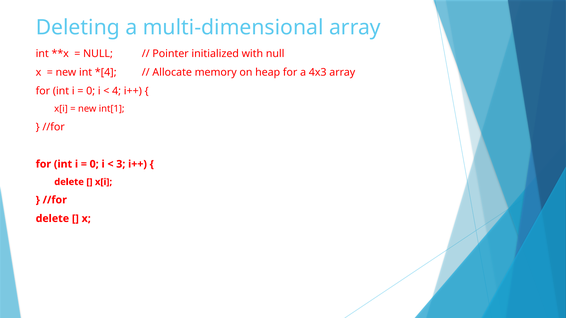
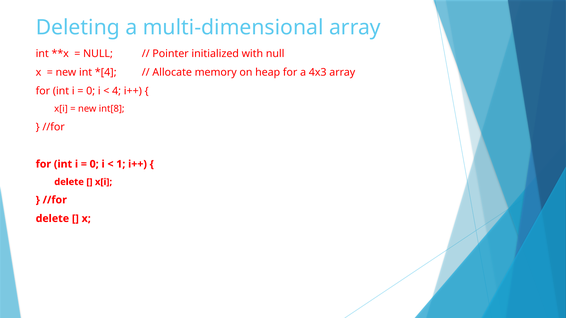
int[1: int[1 -> int[8
3: 3 -> 1
